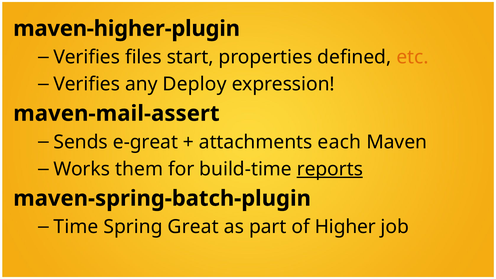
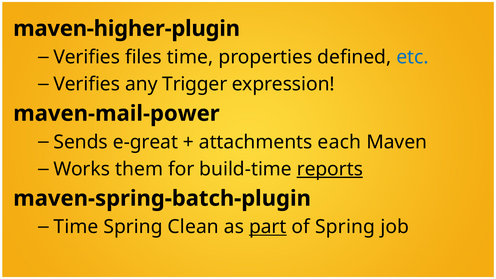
files start: start -> time
etc colour: orange -> blue
Deploy: Deploy -> Trigger
maven-mail-assert: maven-mail-assert -> maven-mail-power
Great: Great -> Clean
part underline: none -> present
of Higher: Higher -> Spring
